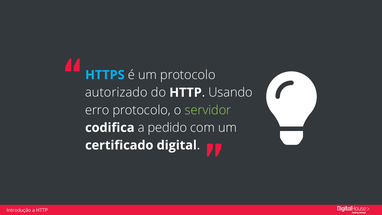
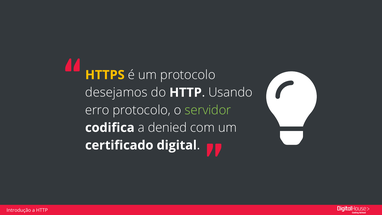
HTTPS colour: light blue -> yellow
autorizado: autorizado -> desejamos
pedido: pedido -> denied
